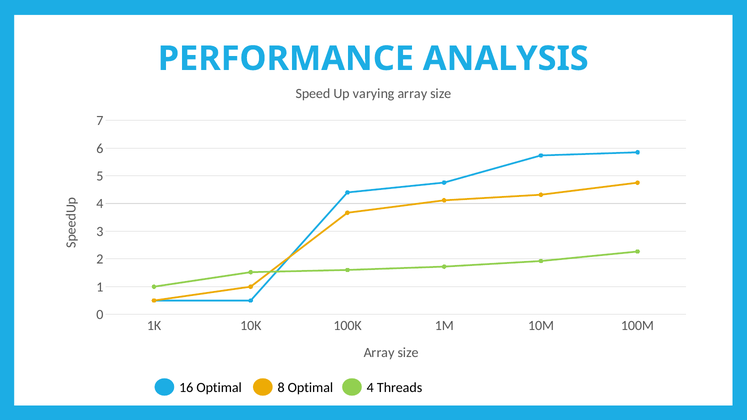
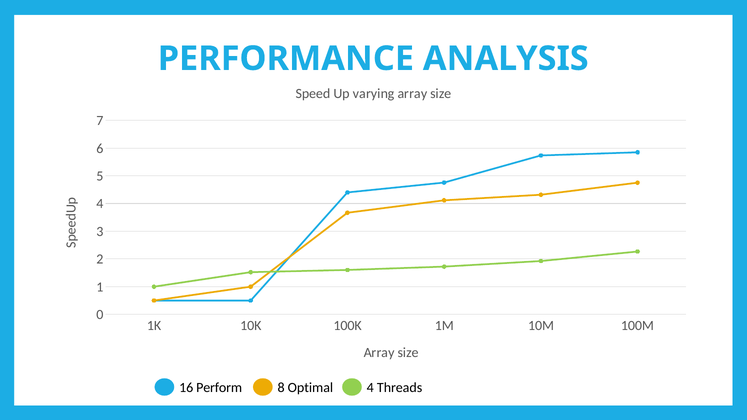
16 Optimal: Optimal -> Perform
